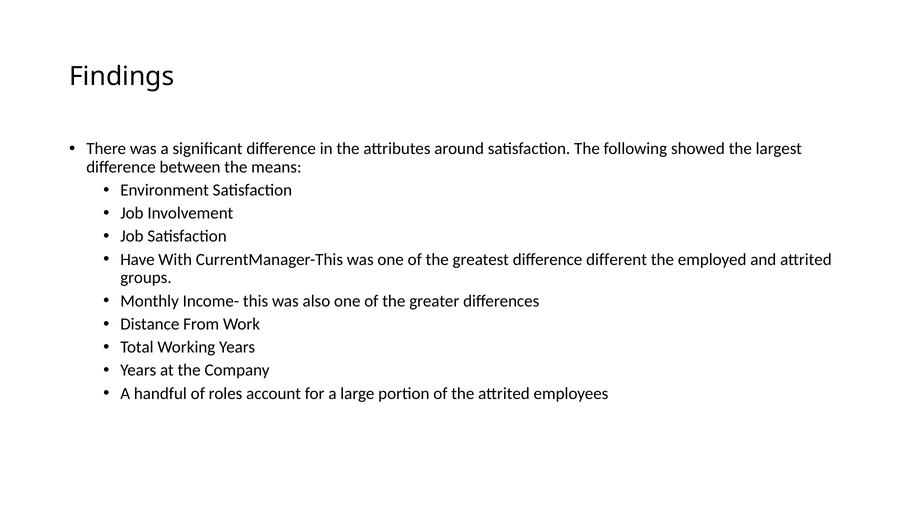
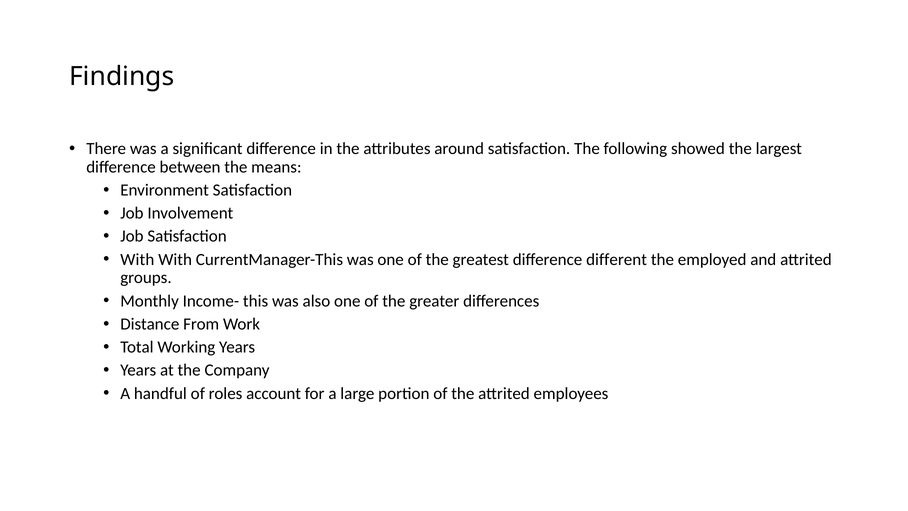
Have at (137, 259): Have -> With
